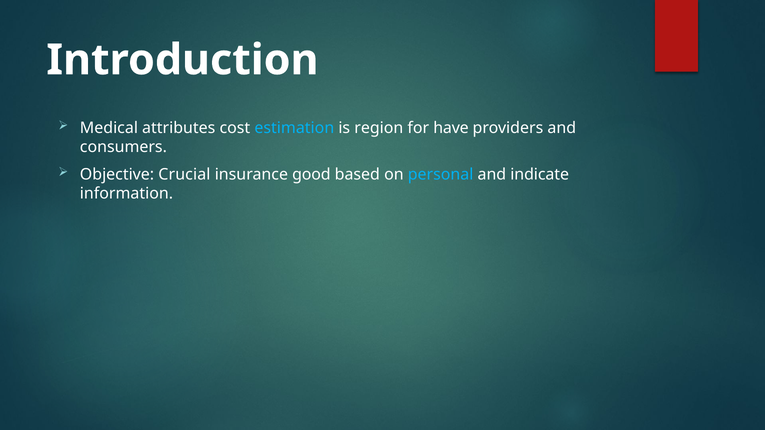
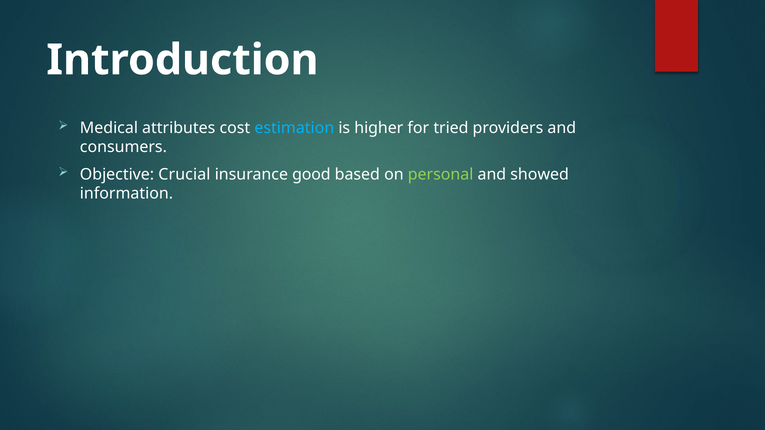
region: region -> higher
have: have -> tried
personal colour: light blue -> light green
indicate: indicate -> showed
